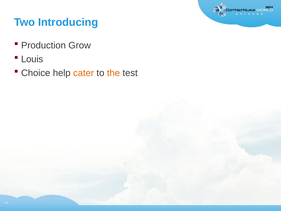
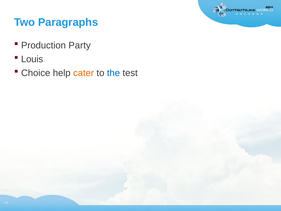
Introducing: Introducing -> Paragraphs
Grow: Grow -> Party
the colour: orange -> blue
